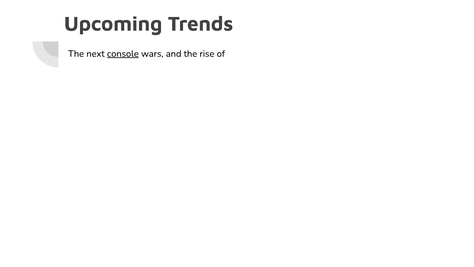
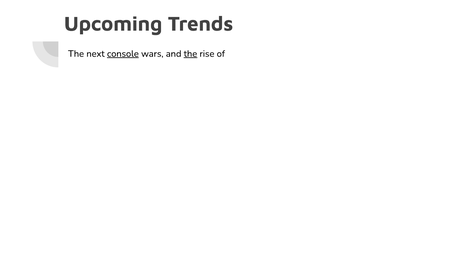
the at (190, 54) underline: none -> present
